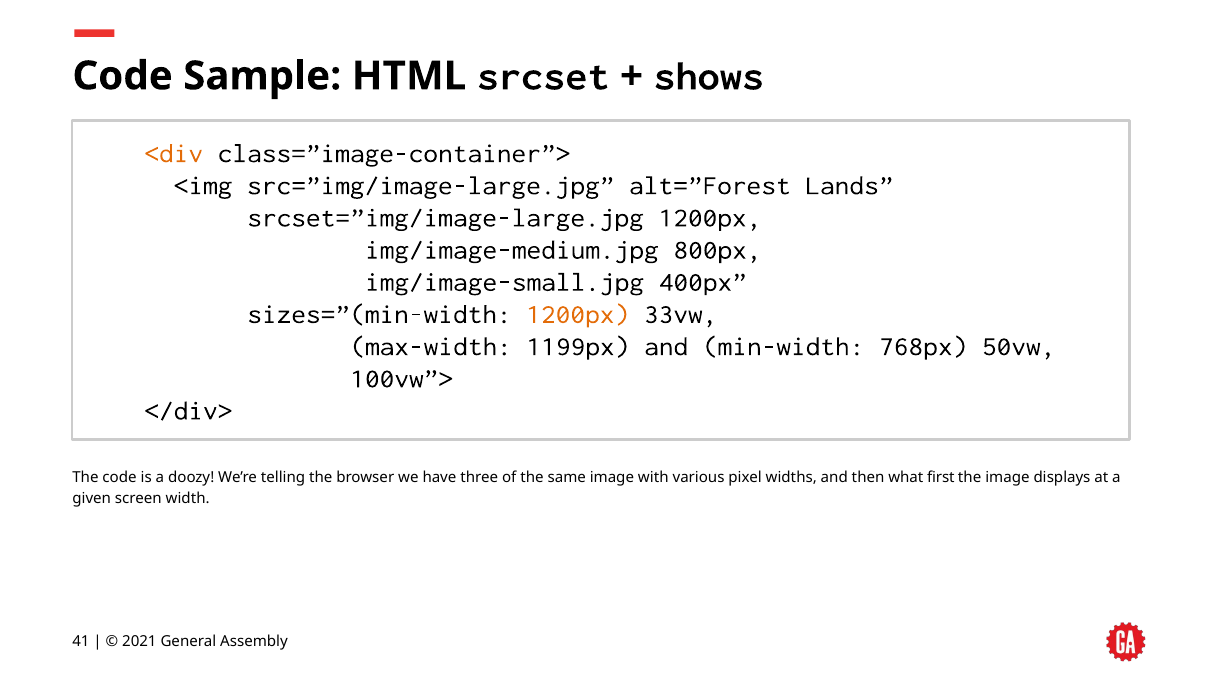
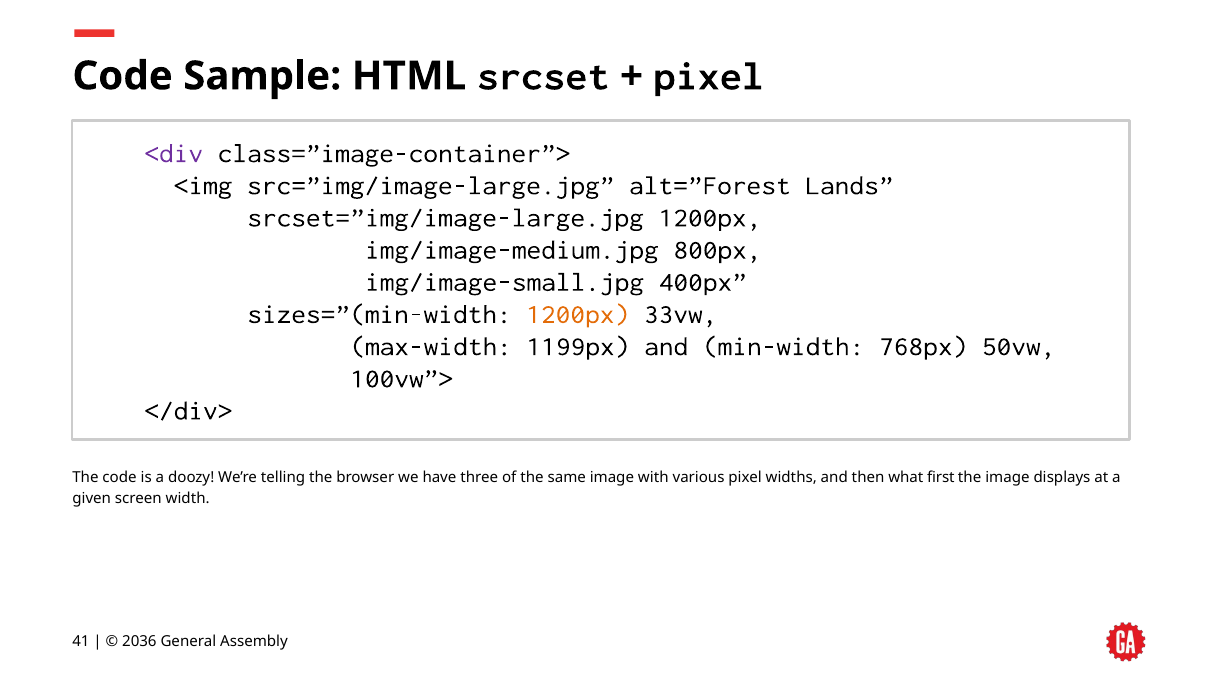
shows at (709, 76): shows -> pixel
<div colour: orange -> purple
2021: 2021 -> 2036
